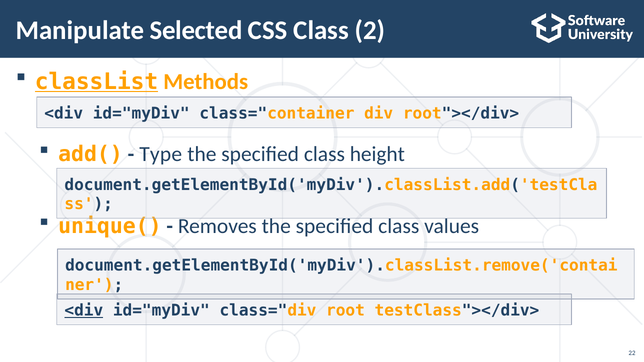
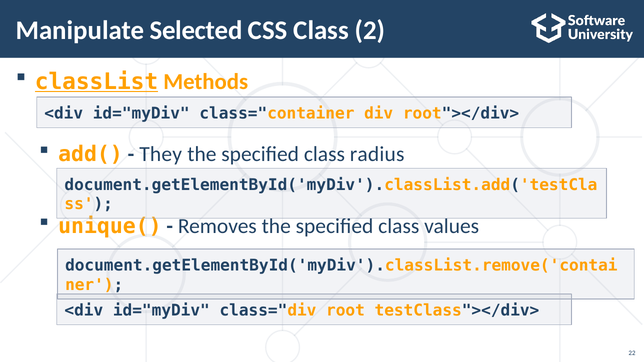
Type: Type -> They
height: height -> radius
<div at (84, 311) underline: present -> none
